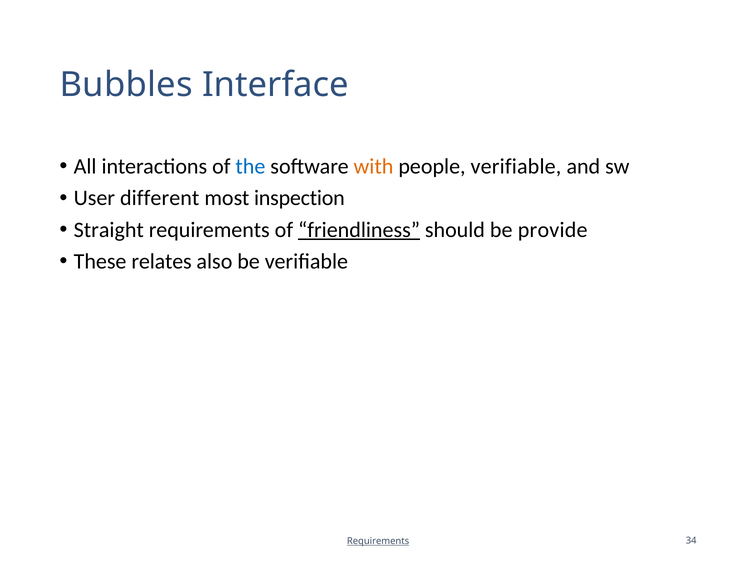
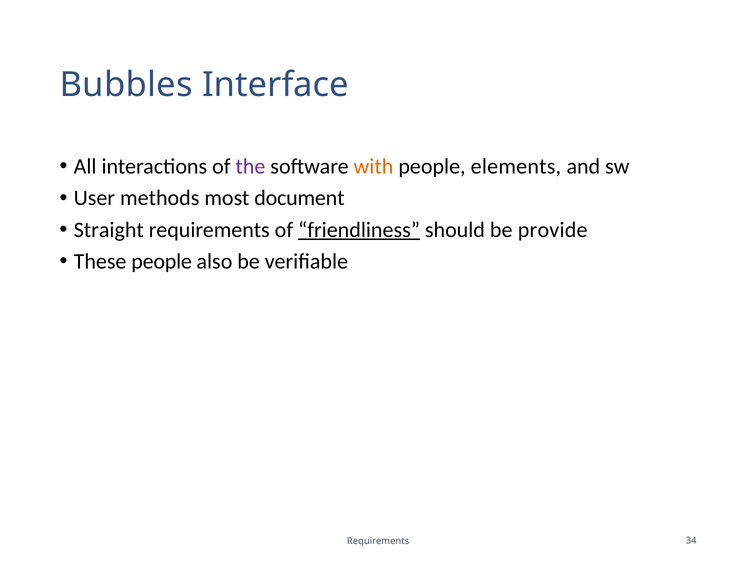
the colour: blue -> purple
people verifiable: verifiable -> elements
different: different -> methods
inspection: inspection -> document
These relates: relates -> people
Requirements at (378, 541) underline: present -> none
